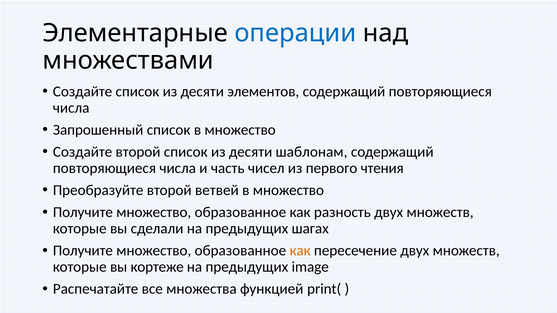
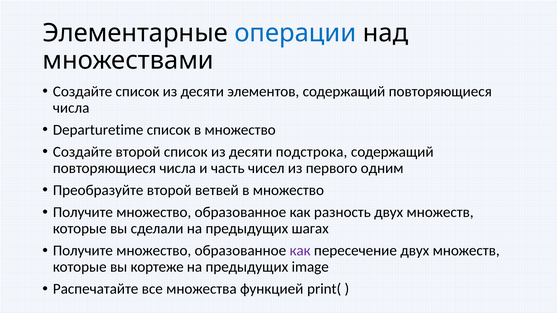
Запрошенный: Запрошенный -> Departuretime
шаблонам: шаблонам -> подстрока
чтения: чтения -> одним
как at (300, 251) colour: orange -> purple
